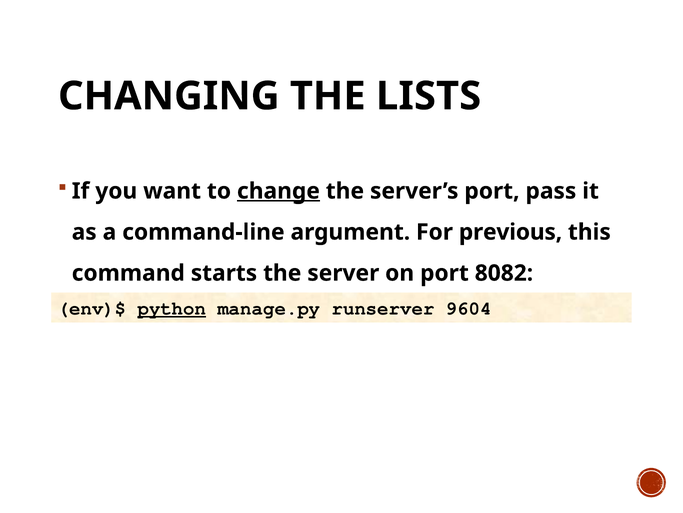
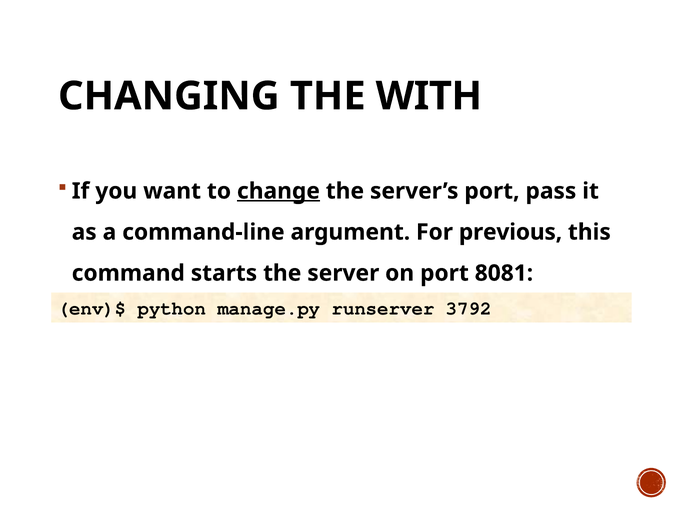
LISTS: LISTS -> WITH
8082: 8082 -> 8081
python underline: present -> none
9604: 9604 -> 3792
